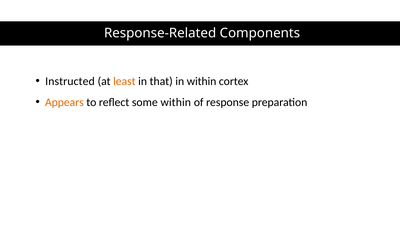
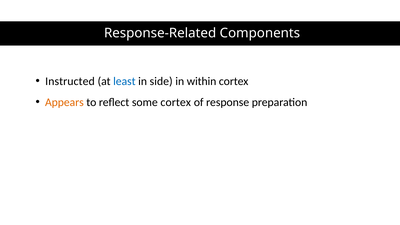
least colour: orange -> blue
that: that -> side
some within: within -> cortex
